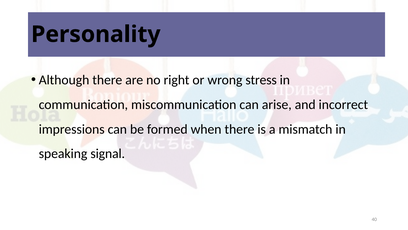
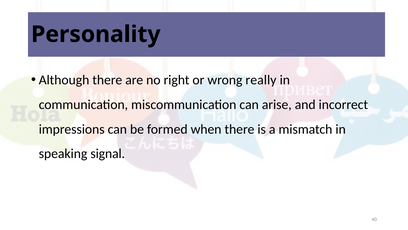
stress: stress -> really
